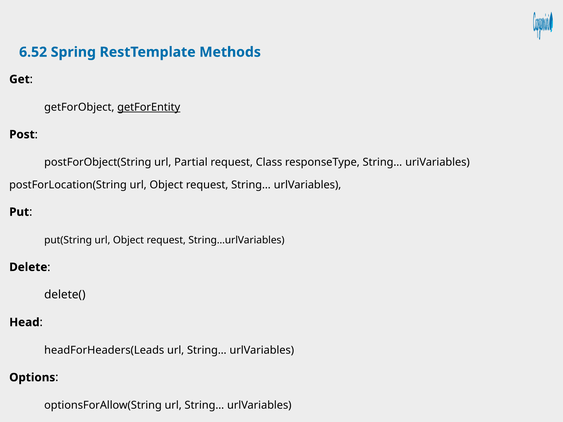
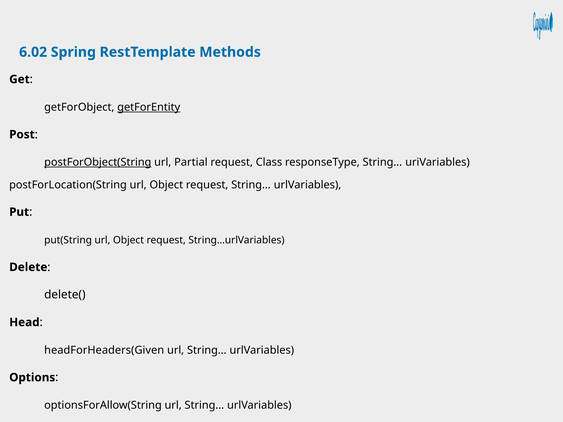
6.52: 6.52 -> 6.02
postForObject(String underline: none -> present
headForHeaders(Leads: headForHeaders(Leads -> headForHeaders(Given
